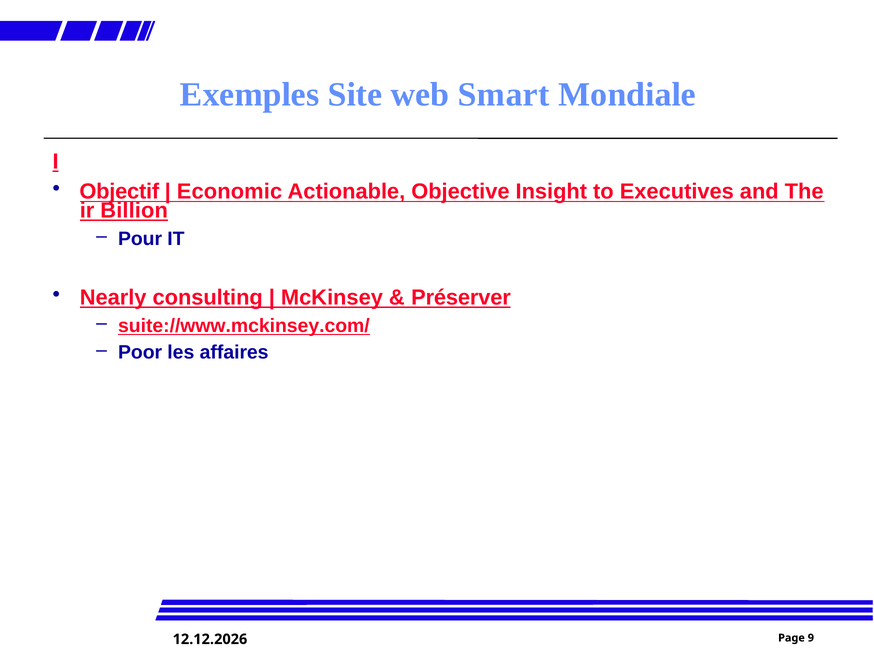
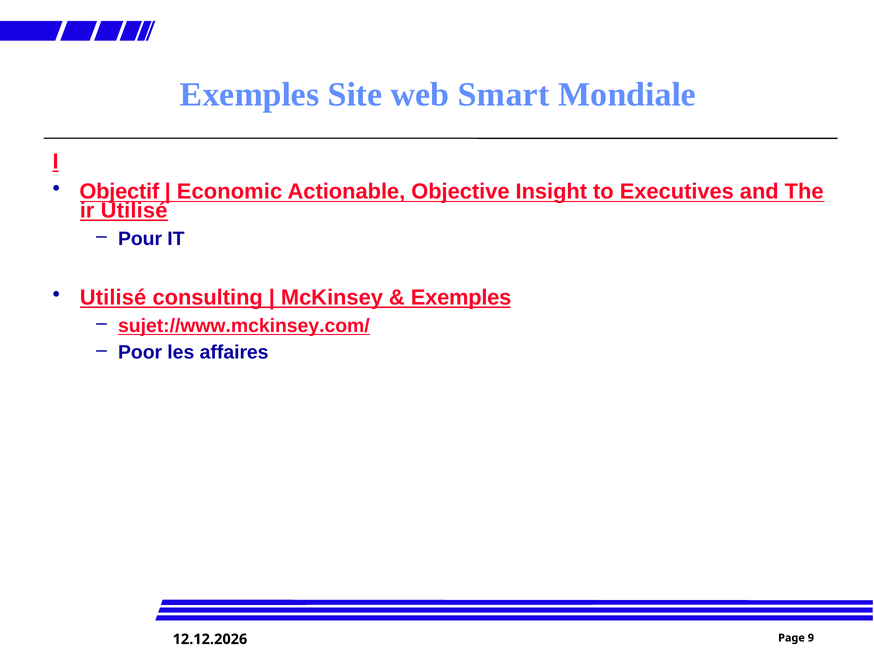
Billion at (134, 211): Billion -> Utilisé
Nearly at (113, 298): Nearly -> Utilisé
Préserver at (461, 298): Préserver -> Exemples
suite://www.mckinsey.com/: suite://www.mckinsey.com/ -> sujet://www.mckinsey.com/
